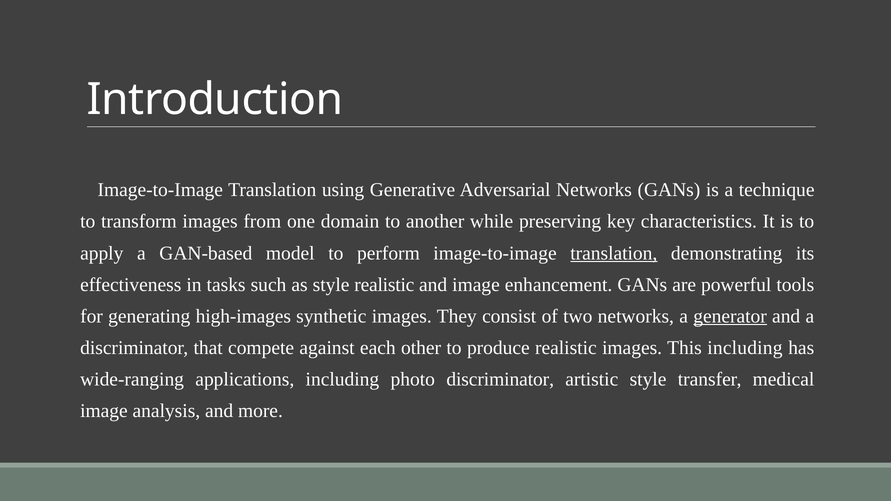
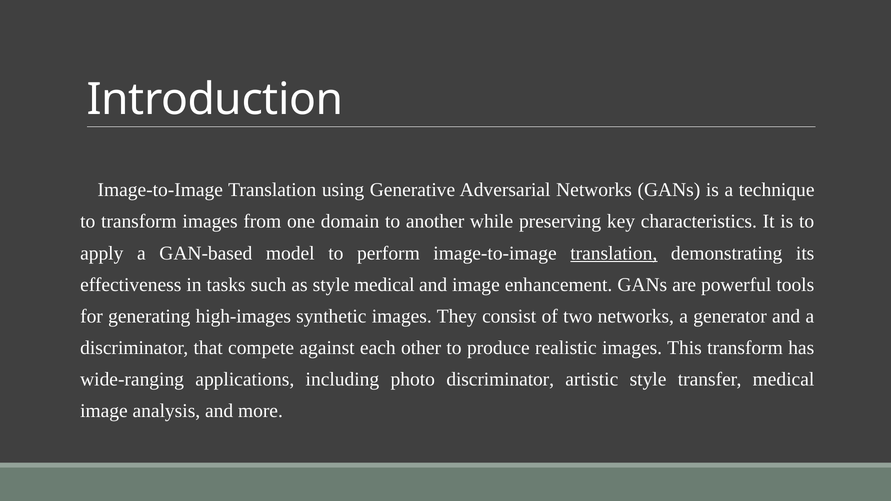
style realistic: realistic -> medical
generator underline: present -> none
This including: including -> transform
